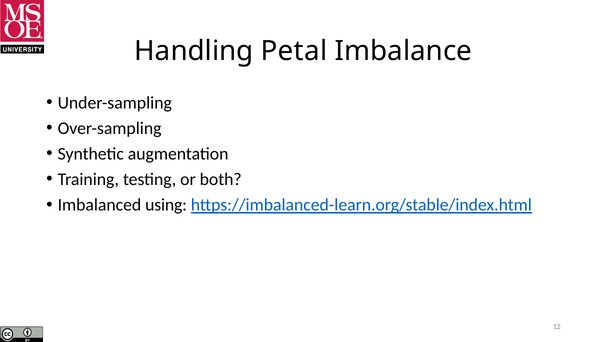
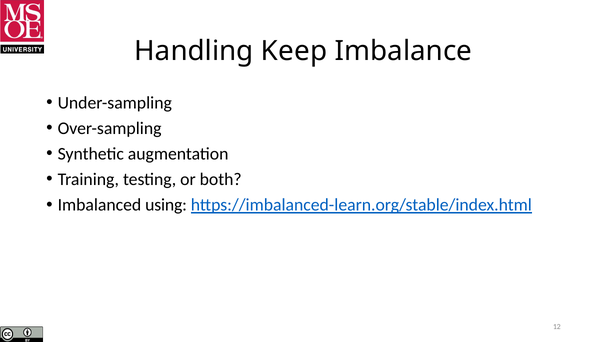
Petal: Petal -> Keep
